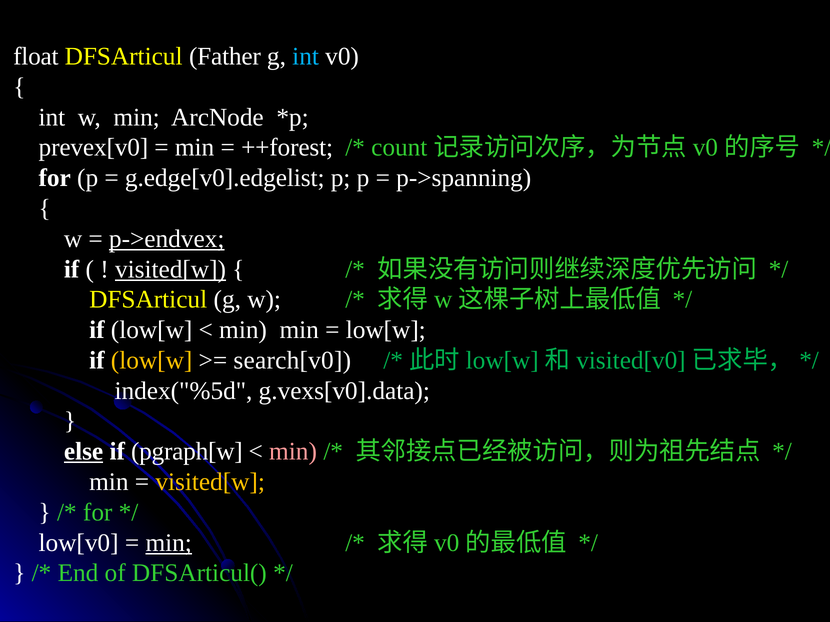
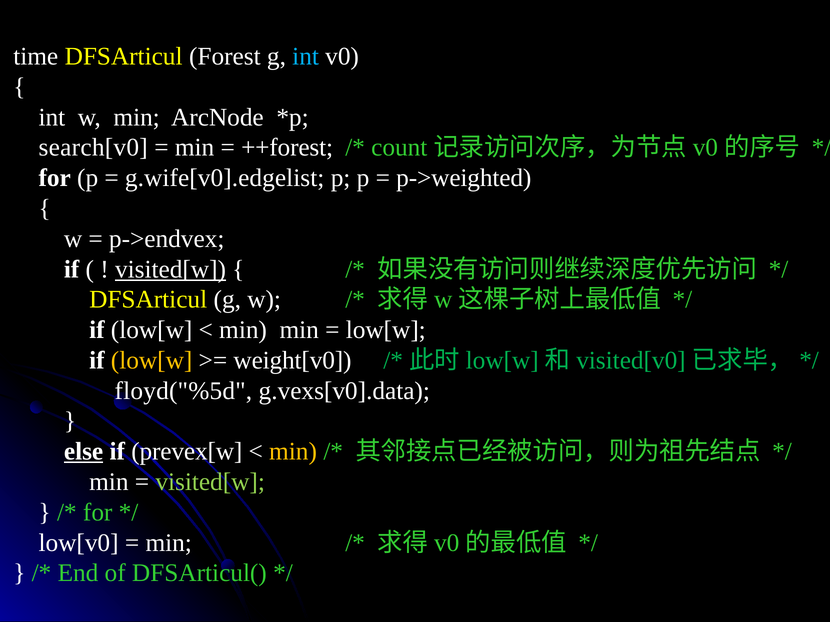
float: float -> time
Father: Father -> Forest
prevex[v0: prevex[v0 -> search[v0
g.edge[v0].edgelist: g.edge[v0].edgelist -> g.wife[v0].edgelist
p->spanning: p->spanning -> p->weighted
p->endvex underline: present -> none
search[v0: search[v0 -> weight[v0
index("%5d: index("%5d -> floyd("%5d
pgraph[w: pgraph[w -> prevex[w
min at (293, 452) colour: pink -> yellow
visited[w at (210, 482) colour: yellow -> light green
min at (169, 543) underline: present -> none
